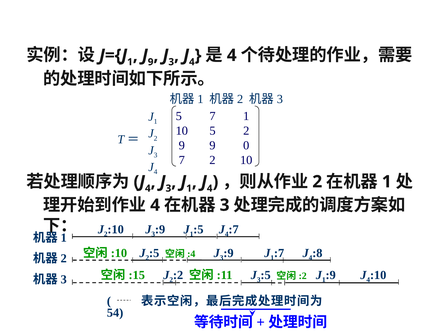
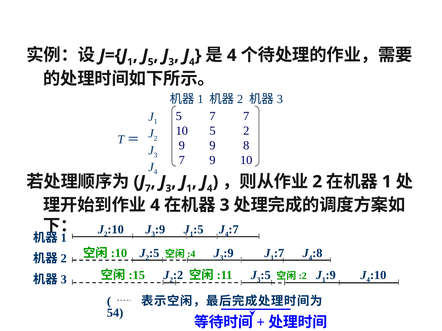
9 at (151, 62): 9 -> 5
7 1: 1 -> 7
0: 0 -> 8
7 2: 2 -> 9
4 at (148, 189): 4 -> 7
